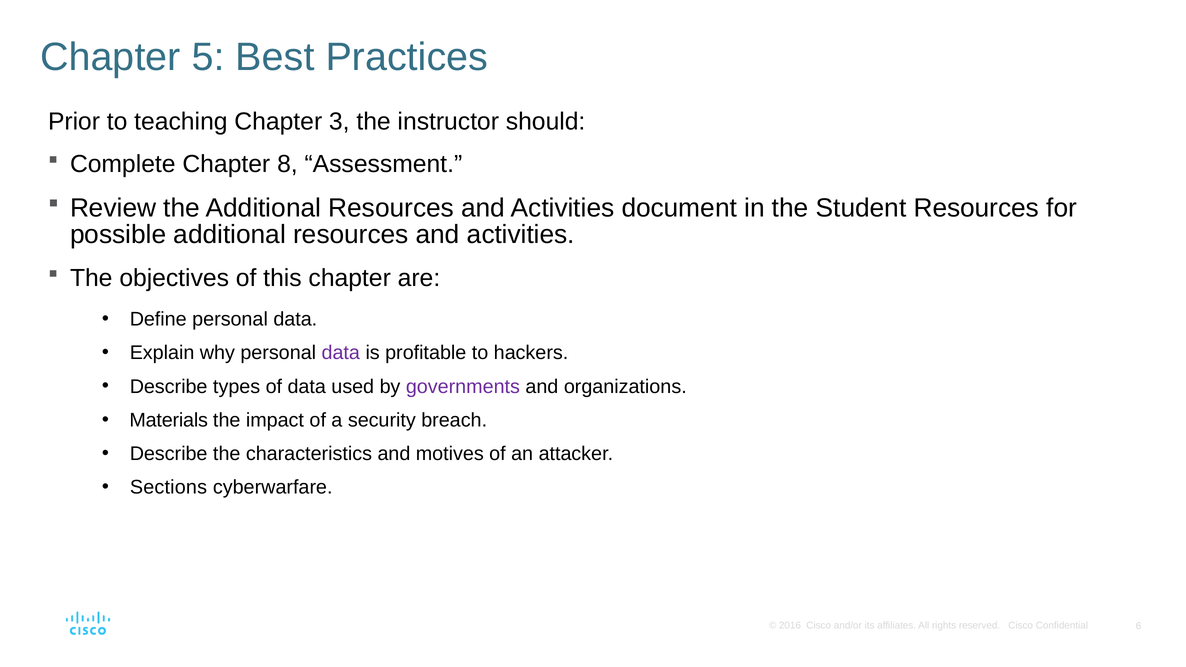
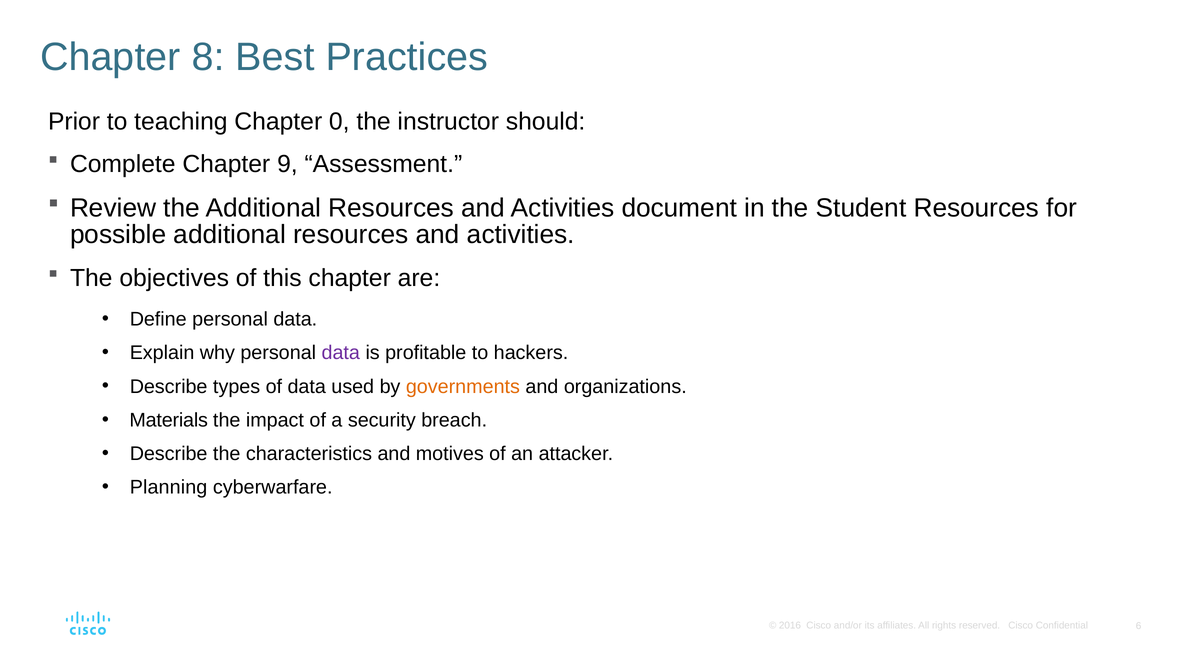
5: 5 -> 8
3: 3 -> 0
8: 8 -> 9
governments colour: purple -> orange
Sections: Sections -> Planning
